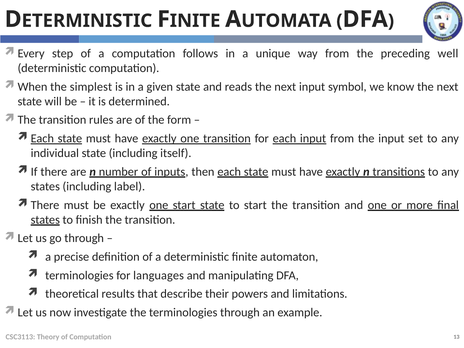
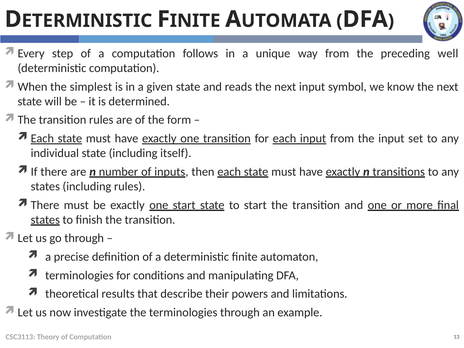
including label: label -> rules
languages: languages -> conditions
